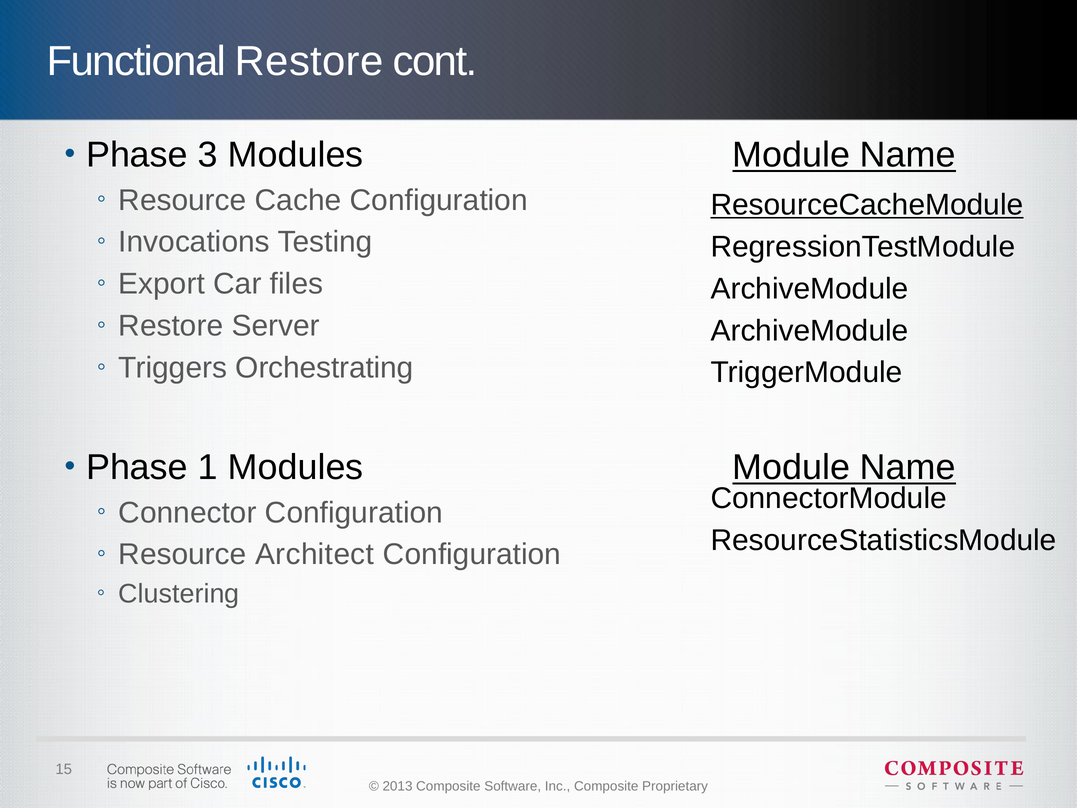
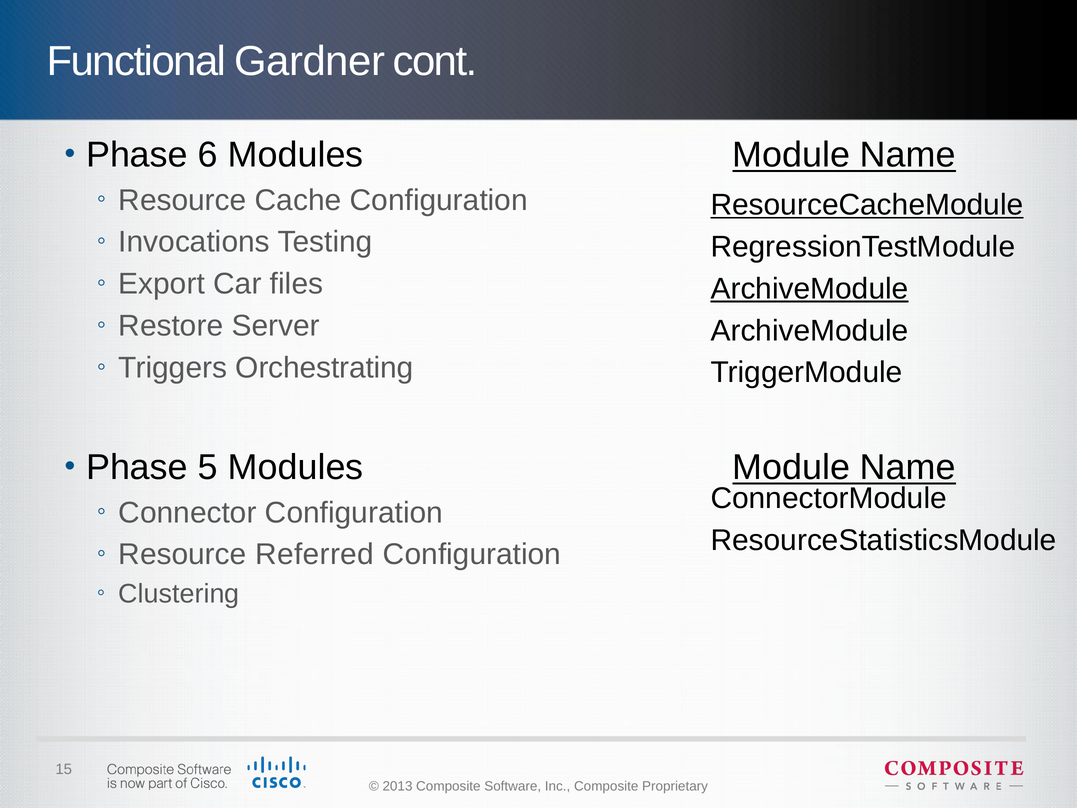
Functional Restore: Restore -> Gardner
3: 3 -> 6
ArchiveModule at (810, 289) underline: none -> present
1: 1 -> 5
Architect: Architect -> Referred
